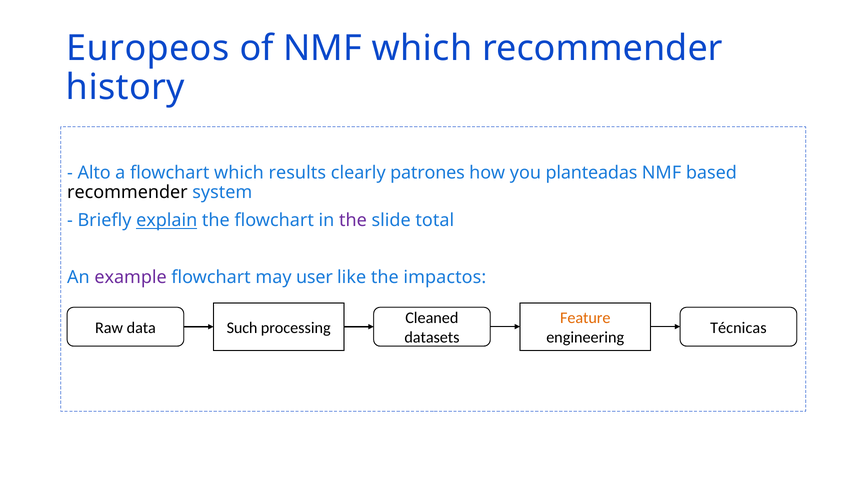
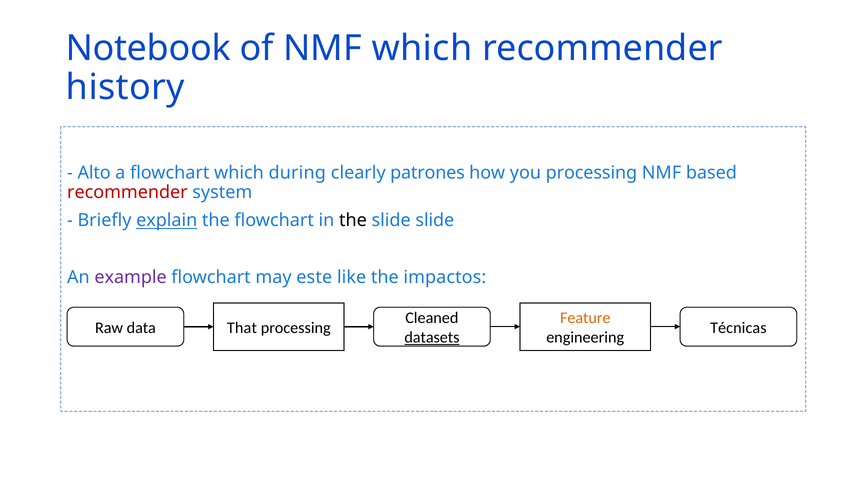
Europeos: Europeos -> Notebook
results: results -> during
you planteadas: planteadas -> processing
recommender at (127, 192) colour: black -> red
the at (353, 221) colour: purple -> black
slide total: total -> slide
user: user -> este
Such: Such -> That
datasets underline: none -> present
